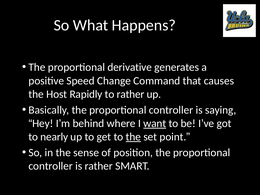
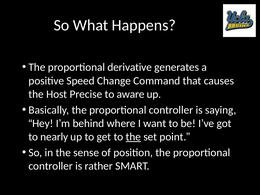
Rapidly: Rapidly -> Precise
to rather: rather -> aware
want underline: present -> none
